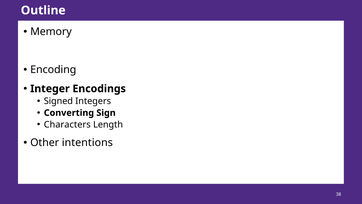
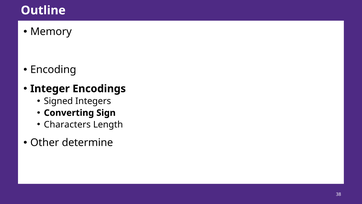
intentions: intentions -> determine
